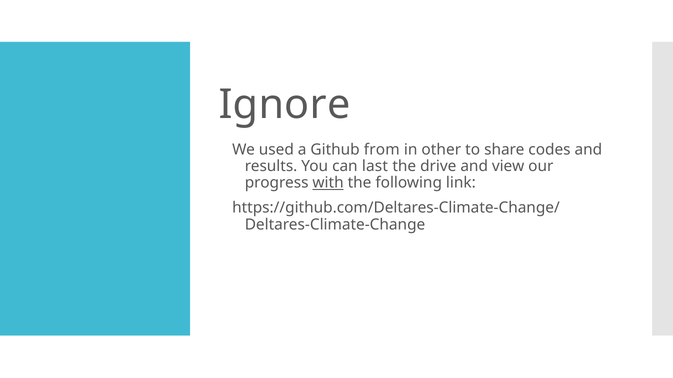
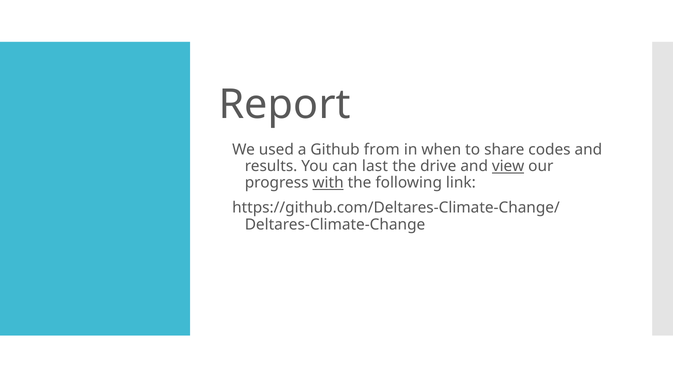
Ignore: Ignore -> Report
other: other -> when
view underline: none -> present
